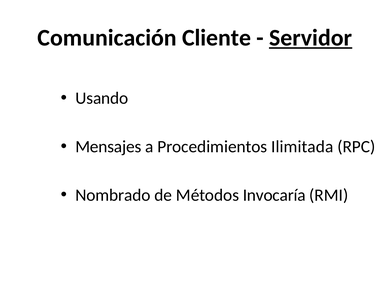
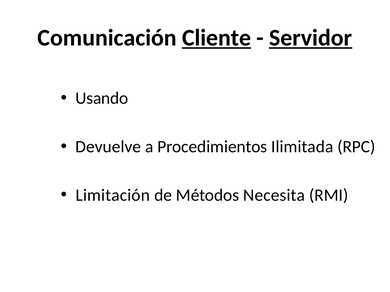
Cliente underline: none -> present
Mensajes: Mensajes -> Devuelve
Nombrado: Nombrado -> Limitación
Invocaría: Invocaría -> Necesita
